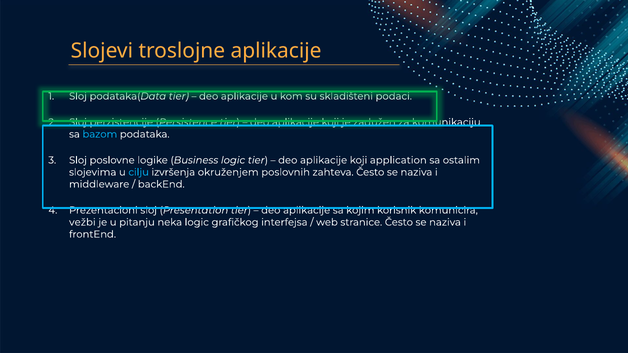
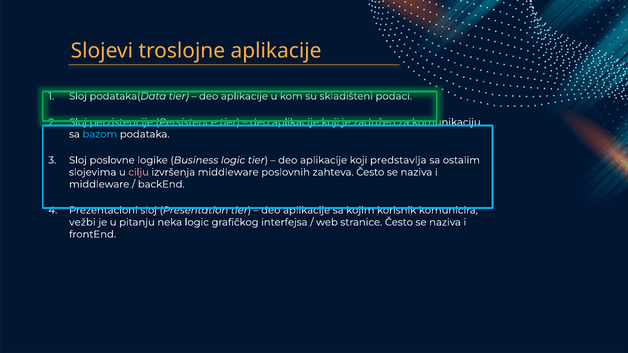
application: application -> predstavlja
cilju colour: light blue -> pink
izvršenja okruženjem: okruženjem -> middleware
